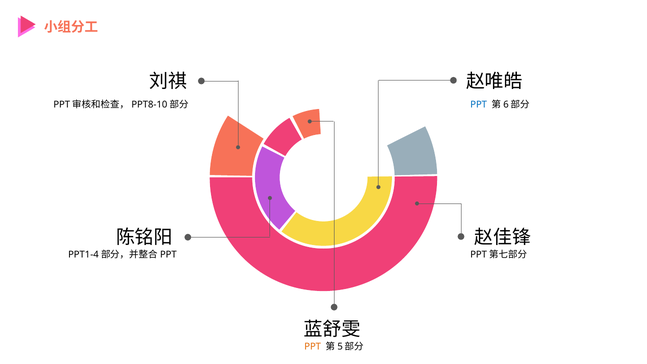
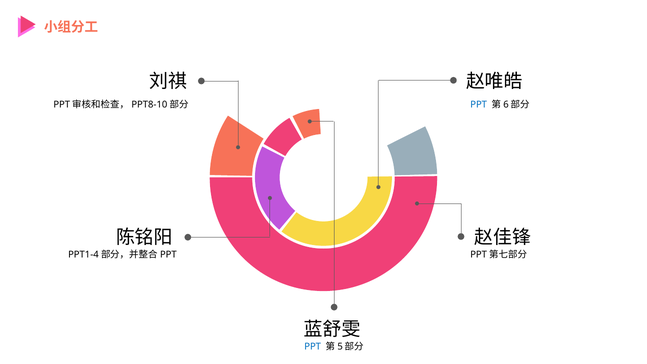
PPT at (313, 347) colour: orange -> blue
